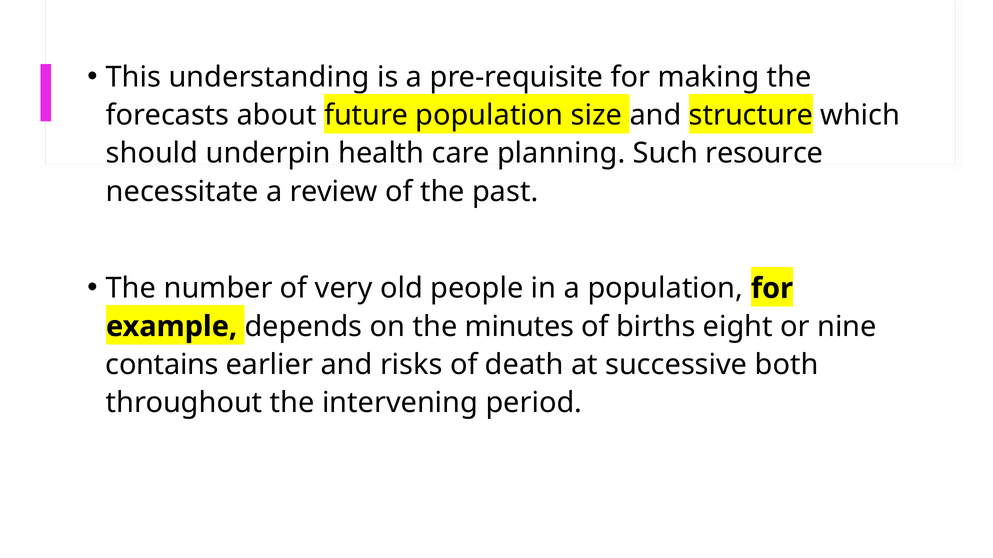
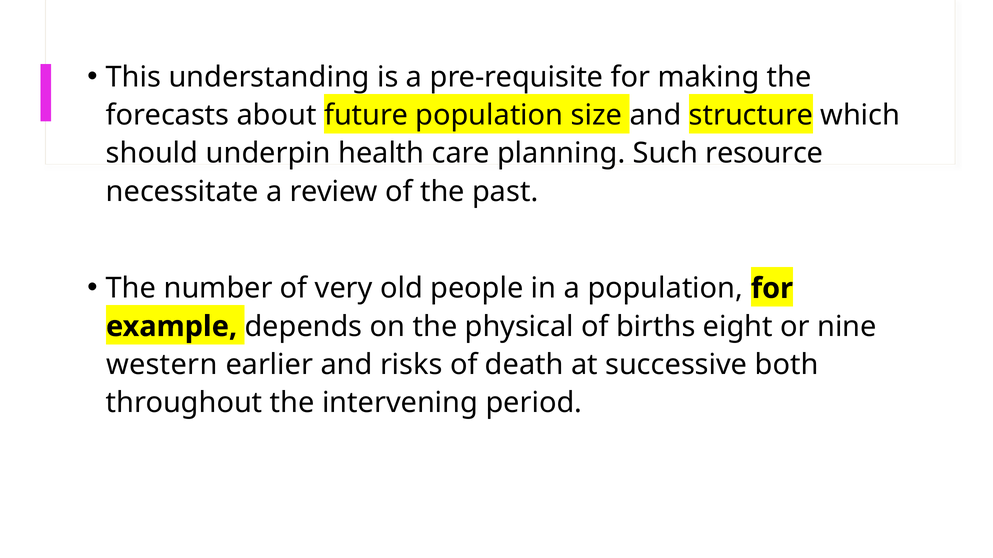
minutes: minutes -> physical
contains: contains -> western
